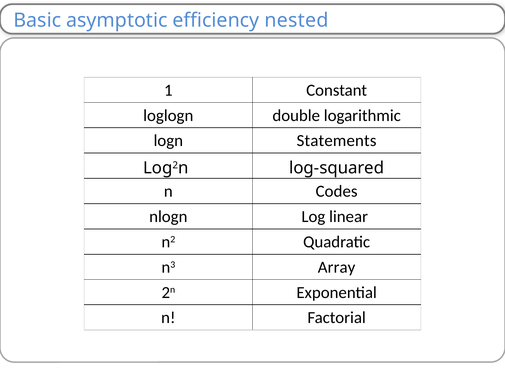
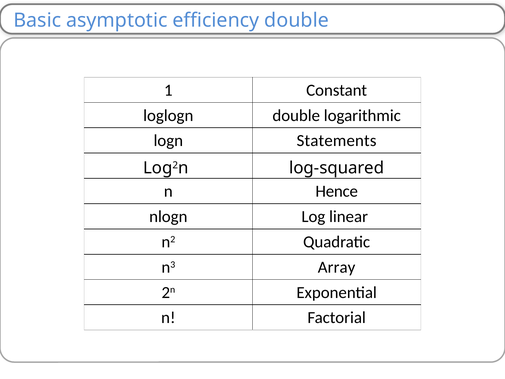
efficiency nested: nested -> double
Codes: Codes -> Hence
